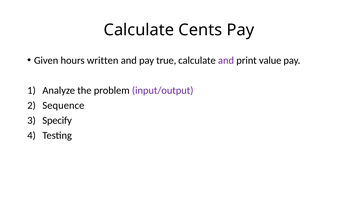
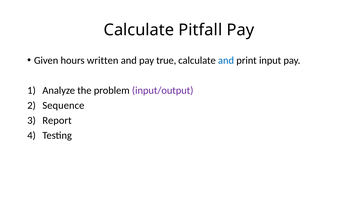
Cents: Cents -> Pitfall
and at (226, 61) colour: purple -> blue
value: value -> input
Specify: Specify -> Report
